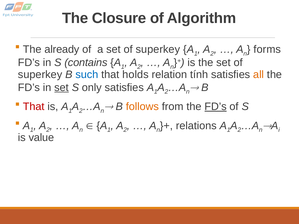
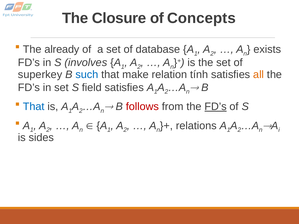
Algorithm: Algorithm -> Concepts
a set of superkey: superkey -> database
forms: forms -> exists
contains: contains -> involves
holds: holds -> make
set at (62, 88) underline: present -> none
only: only -> field
That at (34, 107) colour: red -> blue
follows colour: orange -> red
value: value -> sides
